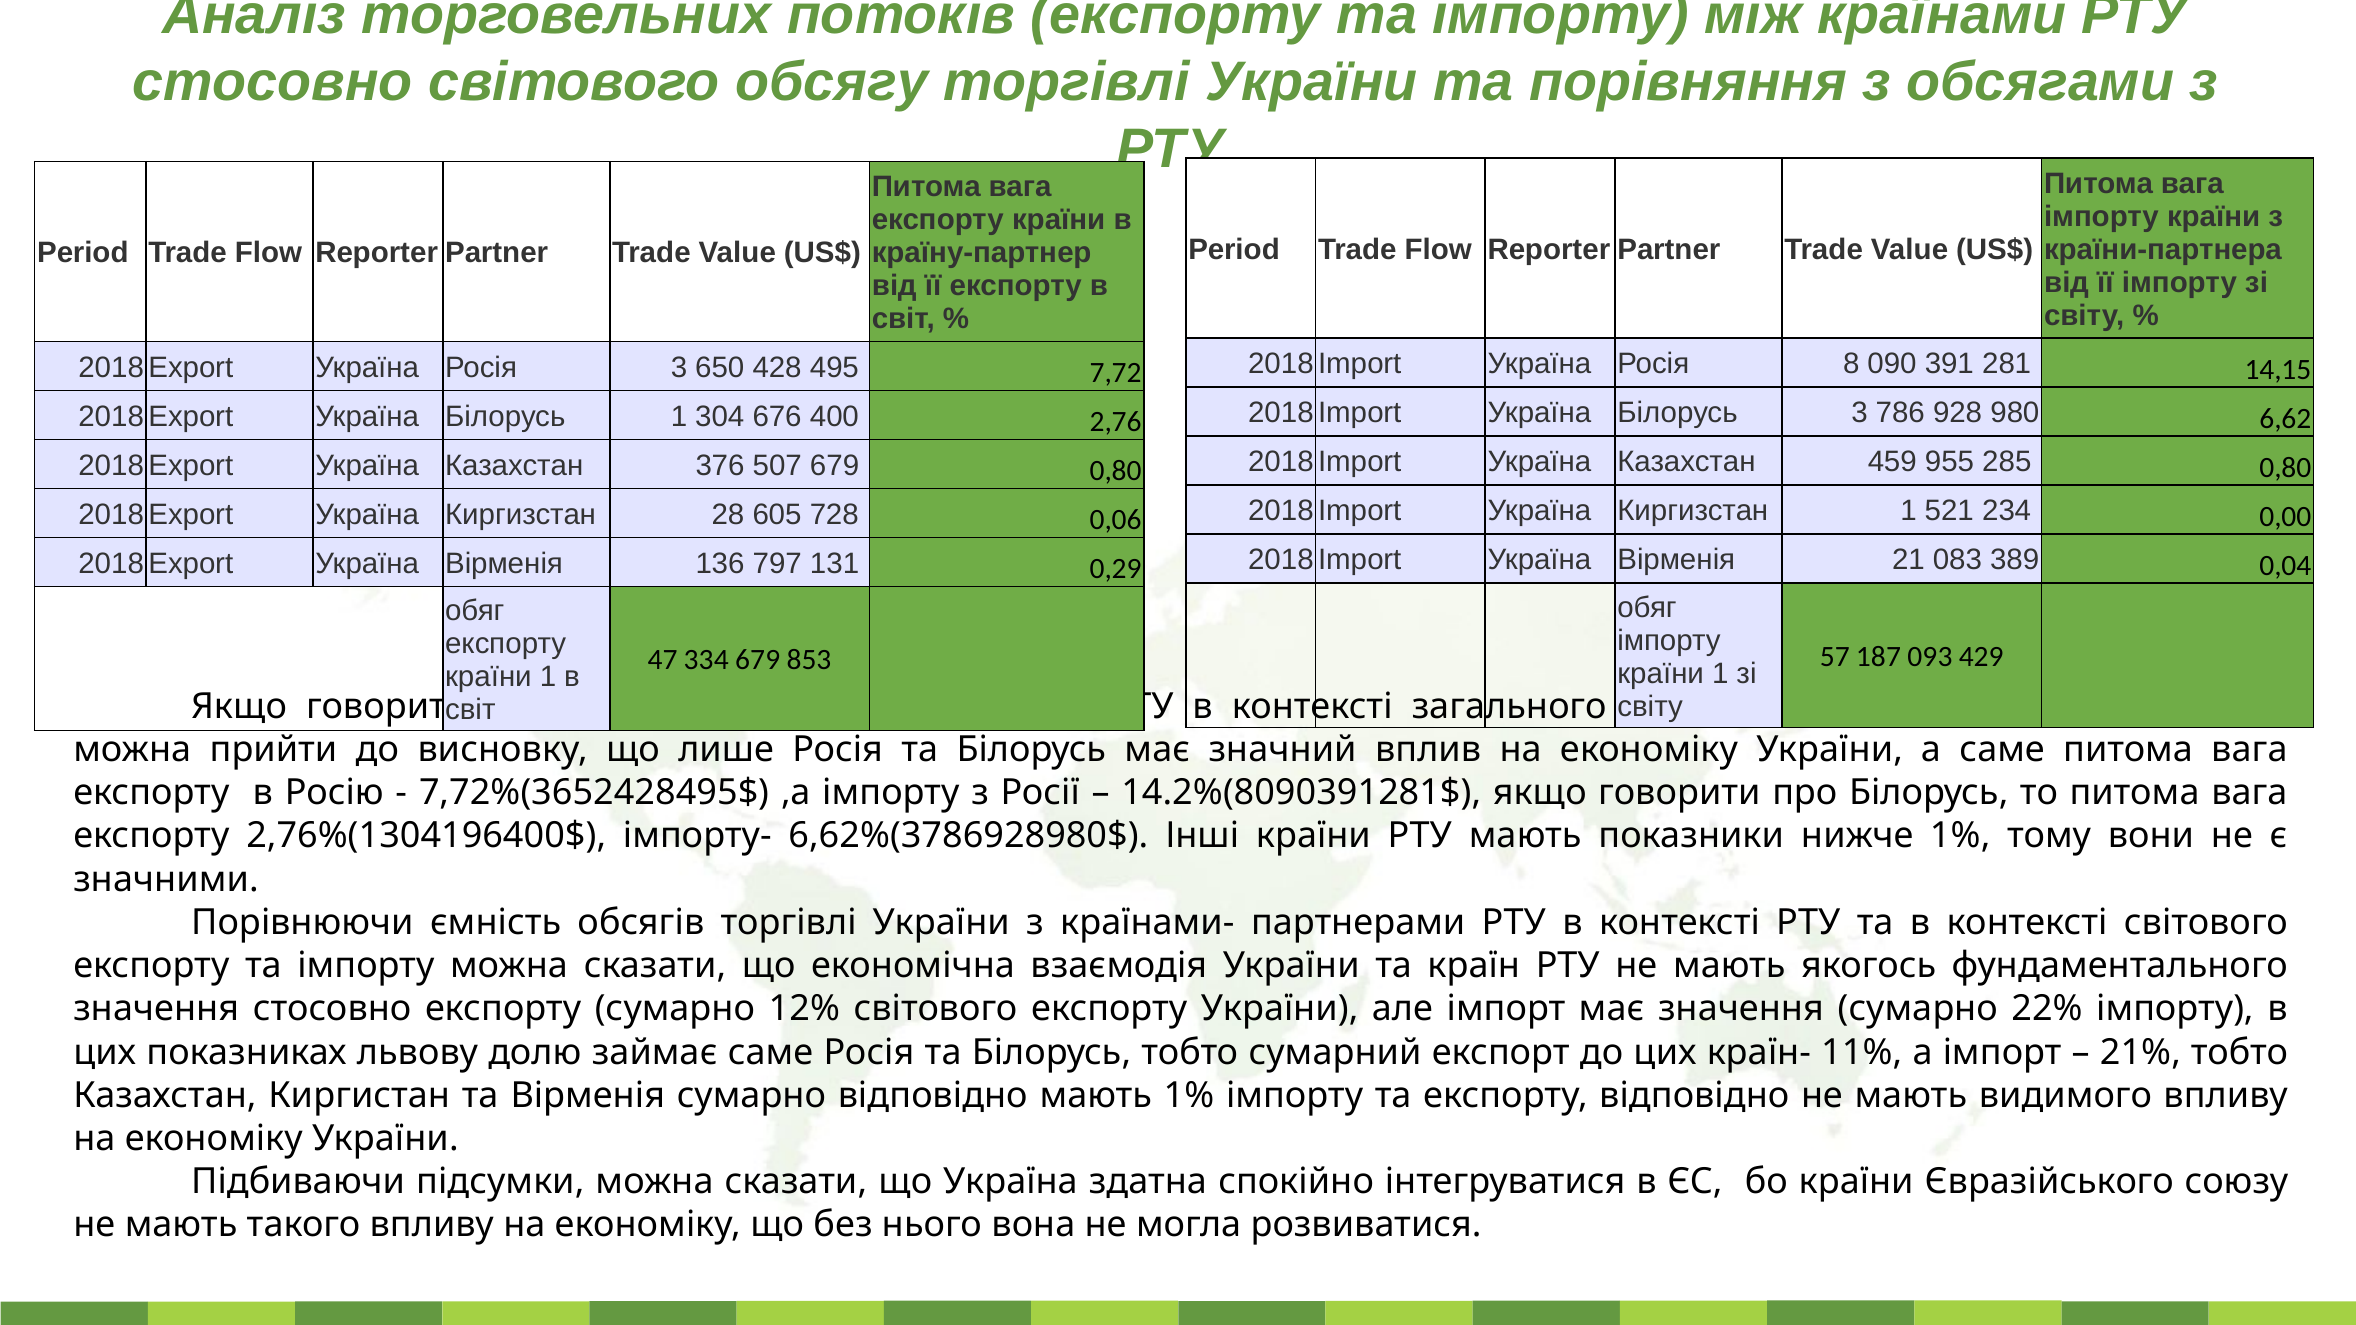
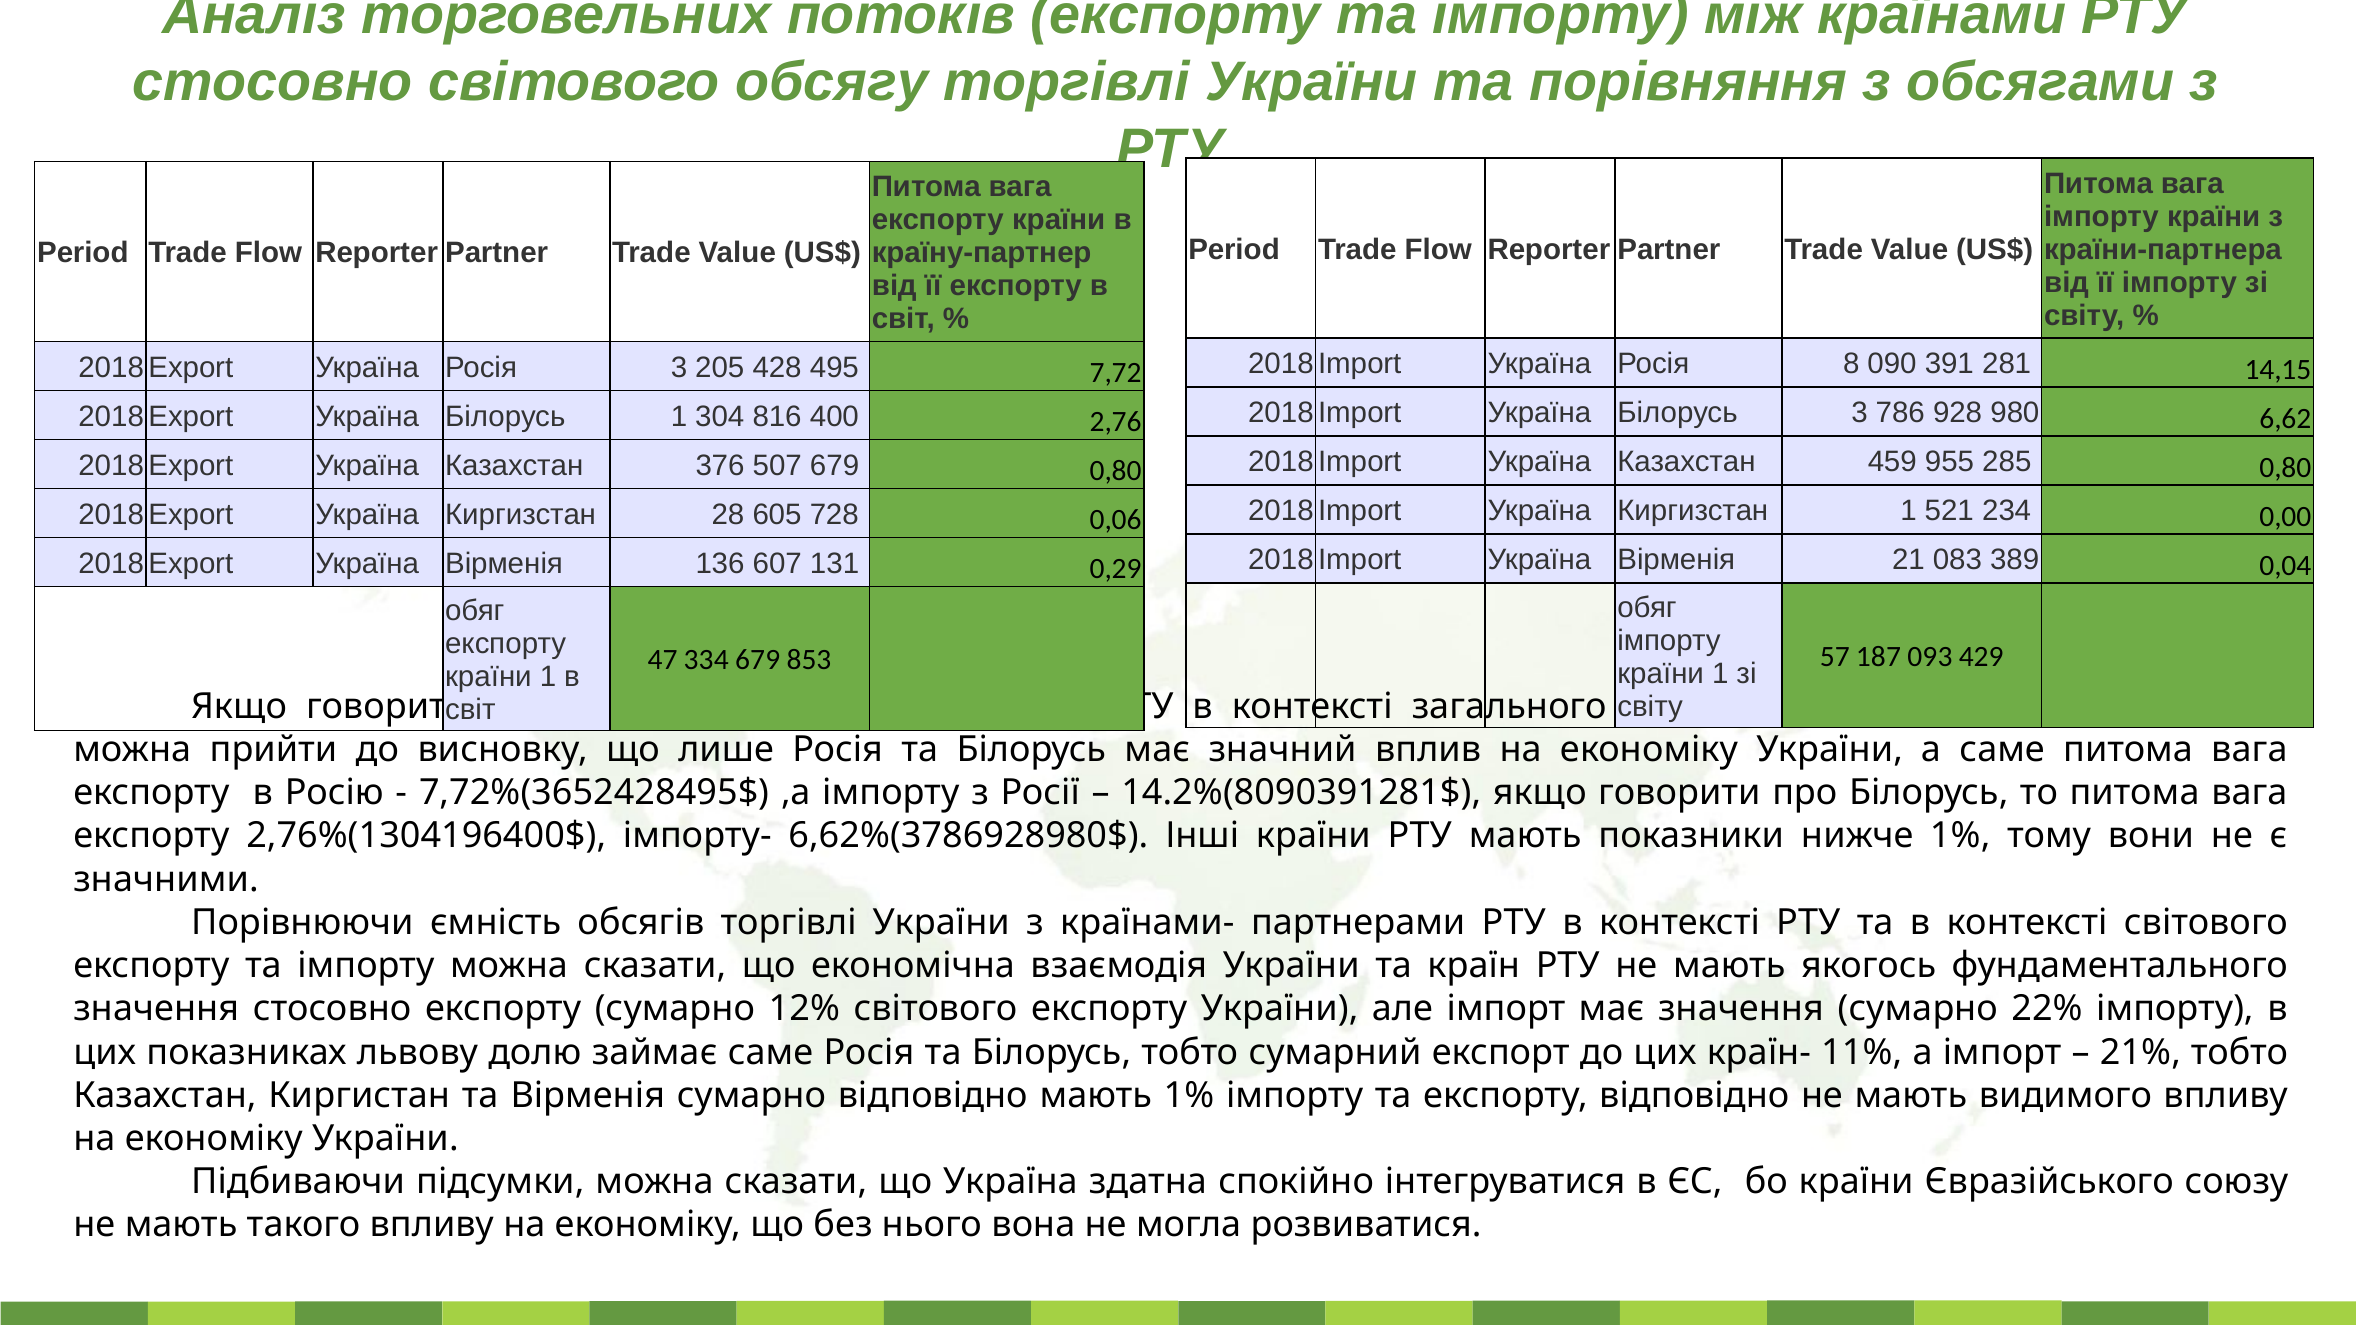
650: 650 -> 205
676: 676 -> 816
797: 797 -> 607
